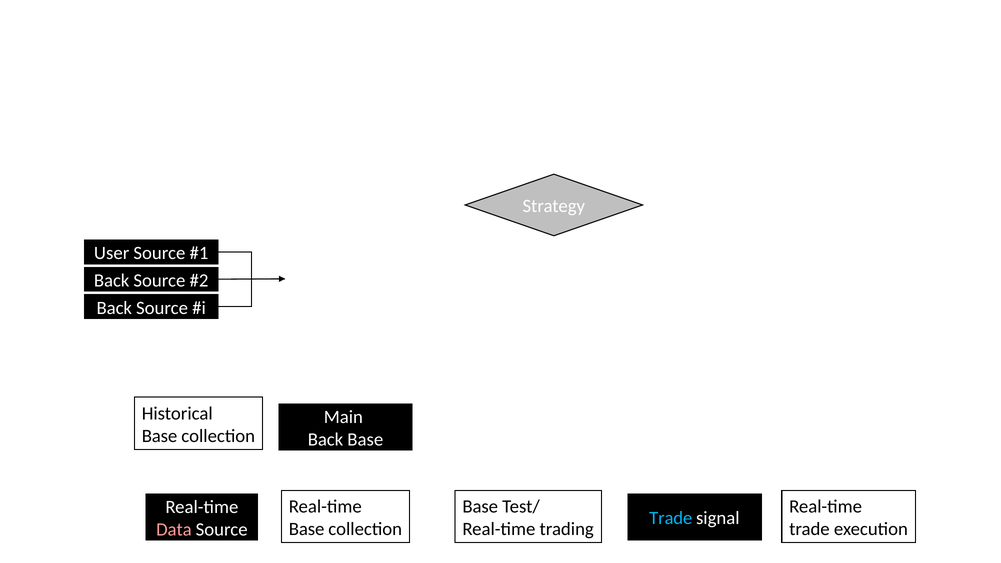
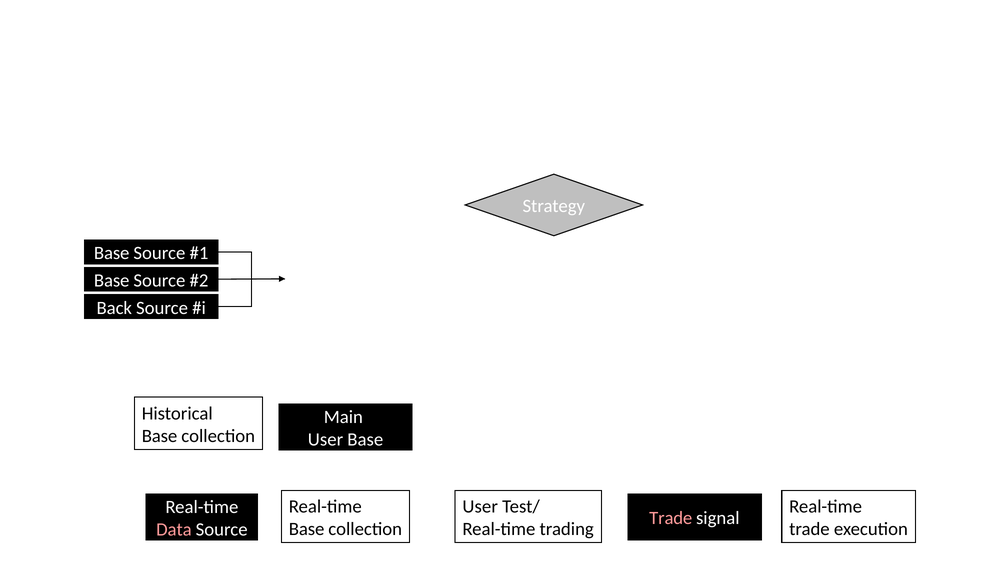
User at (112, 253): User -> Base
Back at (112, 281): Back -> Base
Back at (326, 440): Back -> User
Base at (480, 507): Base -> User
Trade at (671, 518) colour: light blue -> pink
